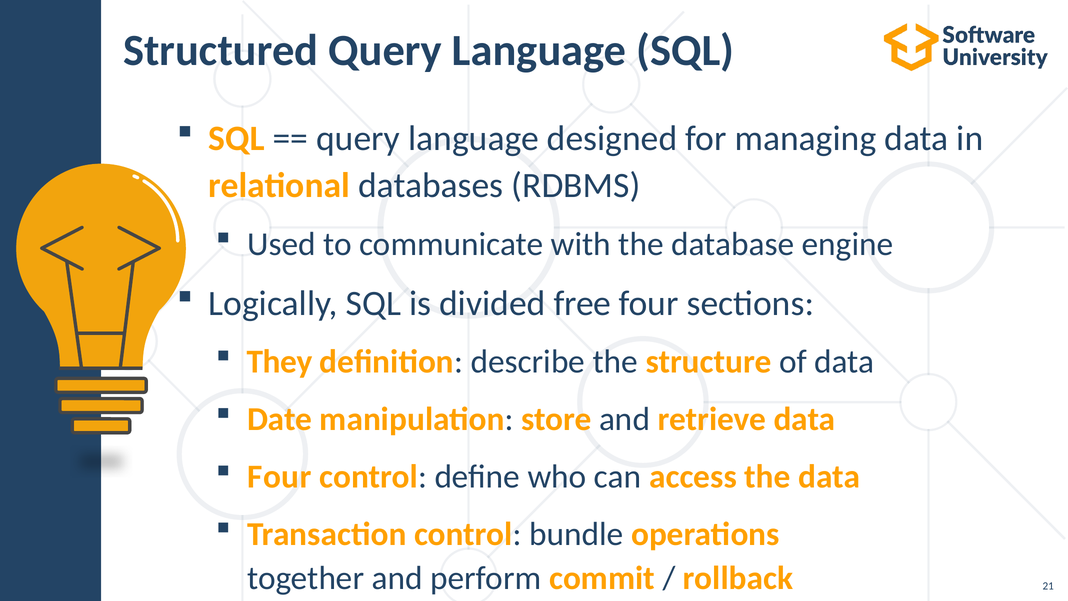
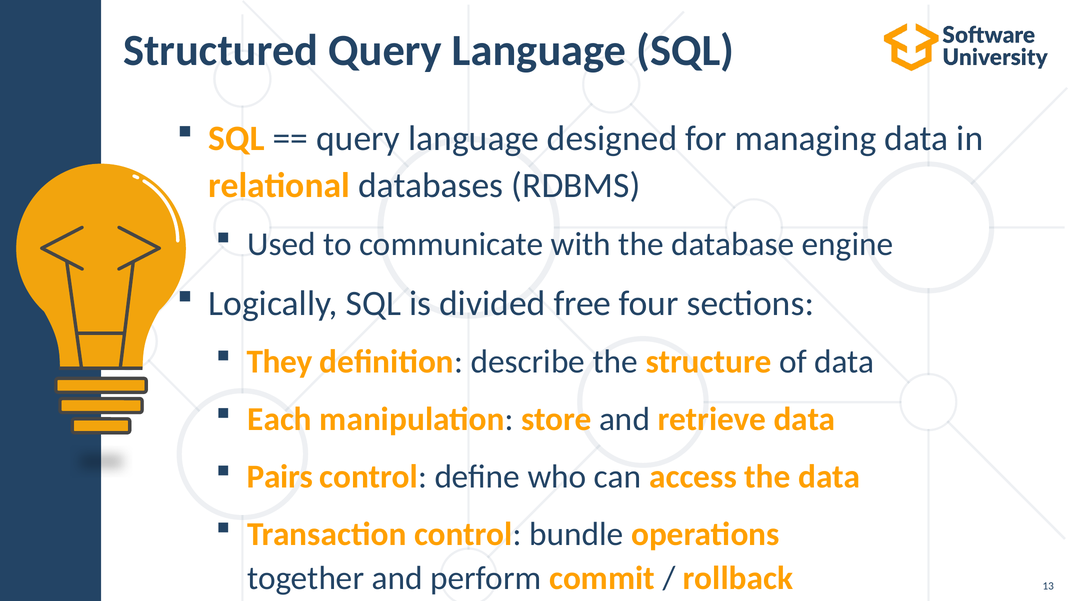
Date: Date -> Each
Four at (279, 477): Four -> Pairs
21: 21 -> 13
